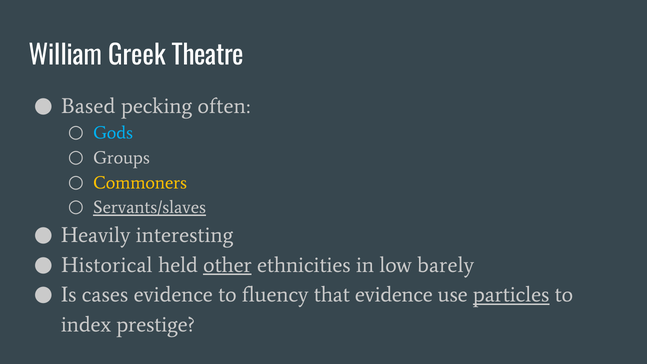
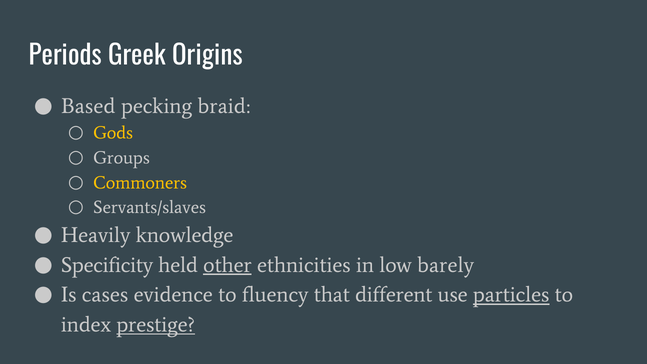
William: William -> Periods
Theatre: Theatre -> Origins
often: often -> braid
Gods colour: light blue -> yellow
Servants/slaves underline: present -> none
interesting: interesting -> knowledge
Historical: Historical -> Specificity
that evidence: evidence -> different
prestige underline: none -> present
